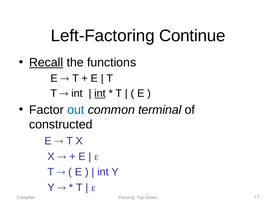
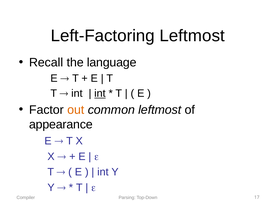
Left-Factoring Continue: Continue -> Leftmost
Recall underline: present -> none
functions: functions -> language
out colour: blue -> orange
common terminal: terminal -> leftmost
constructed: constructed -> appearance
